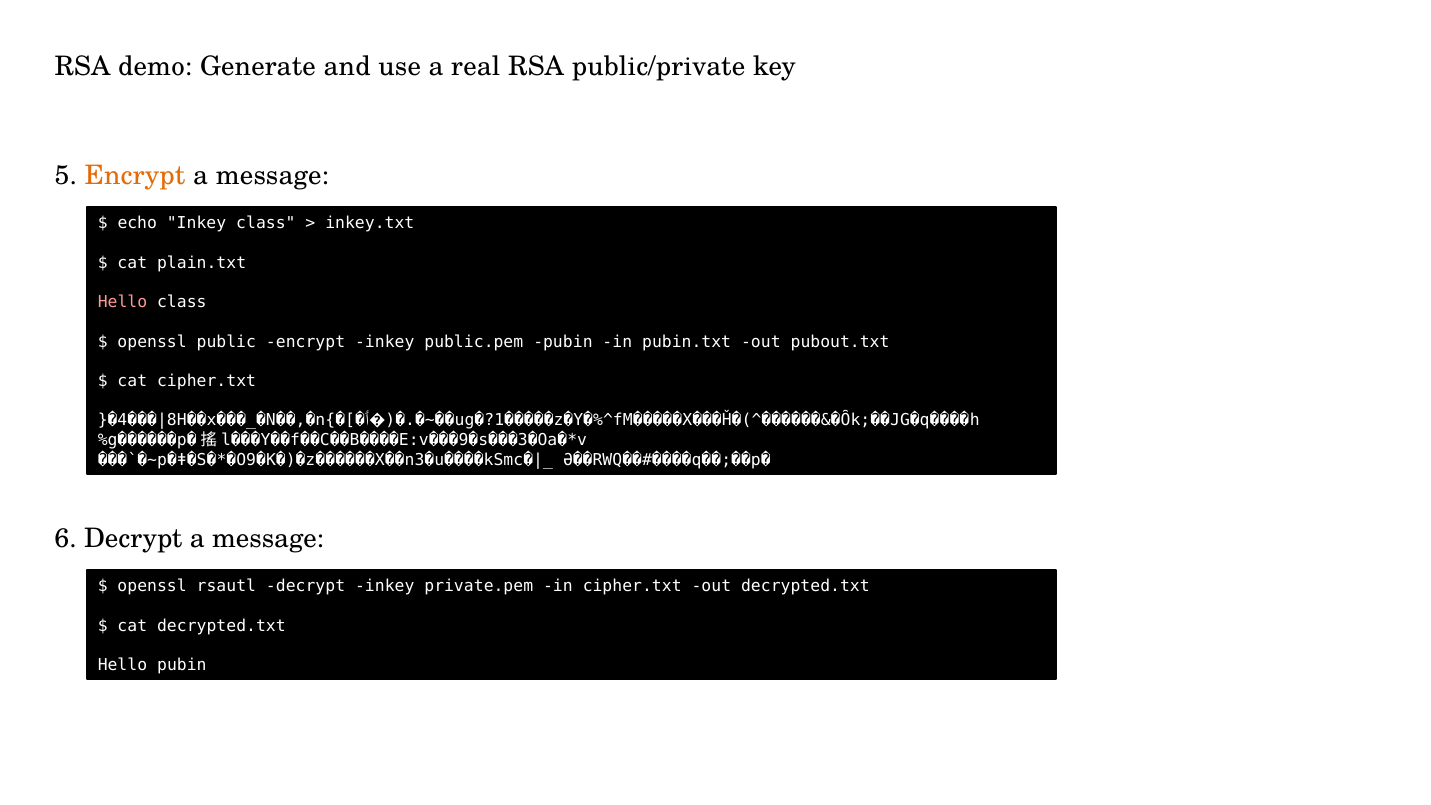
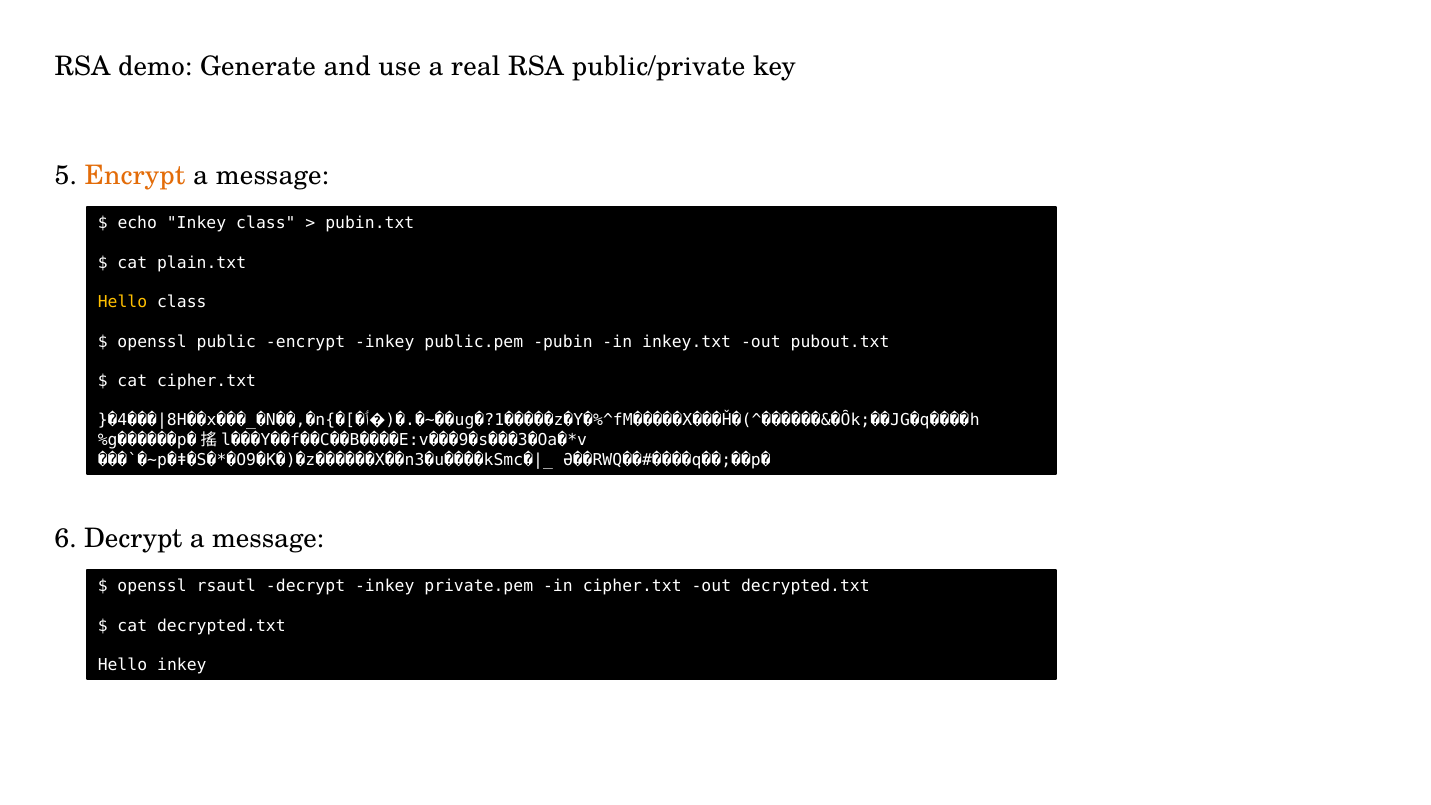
inkey.txt: inkey.txt -> pubin.txt
Hello at (123, 302) colour: pink -> yellow
pubin.txt: pubin.txt -> inkey.txt
Hello pubin: pubin -> inkey
